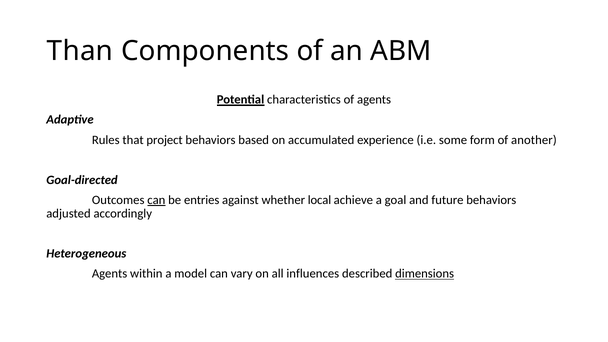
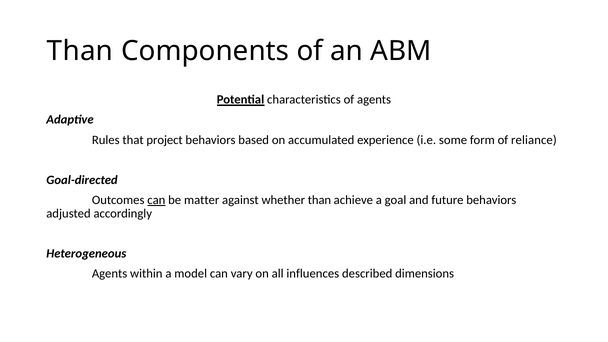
another: another -> reliance
entries: entries -> matter
whether local: local -> than
dimensions underline: present -> none
